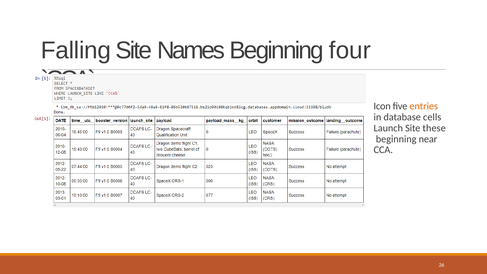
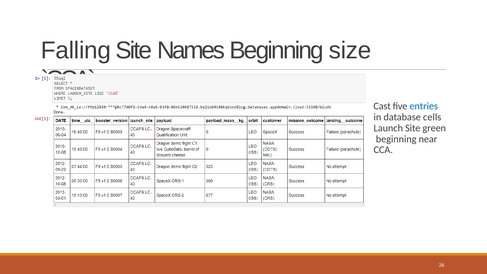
four: four -> size
Icon: Icon -> Cast
entries colour: orange -> blue
these: these -> green
